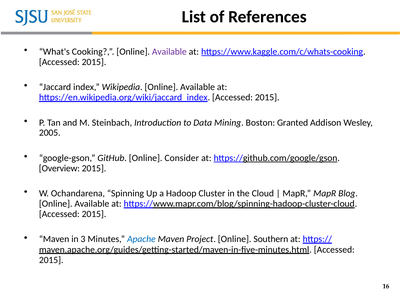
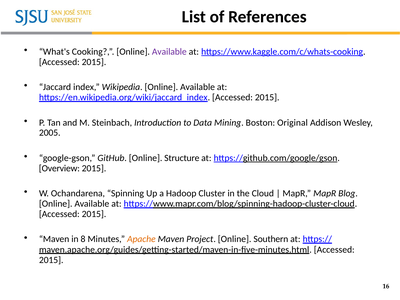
Granted: Granted -> Original
Consider: Consider -> Structure
3: 3 -> 8
Apache colour: blue -> orange
